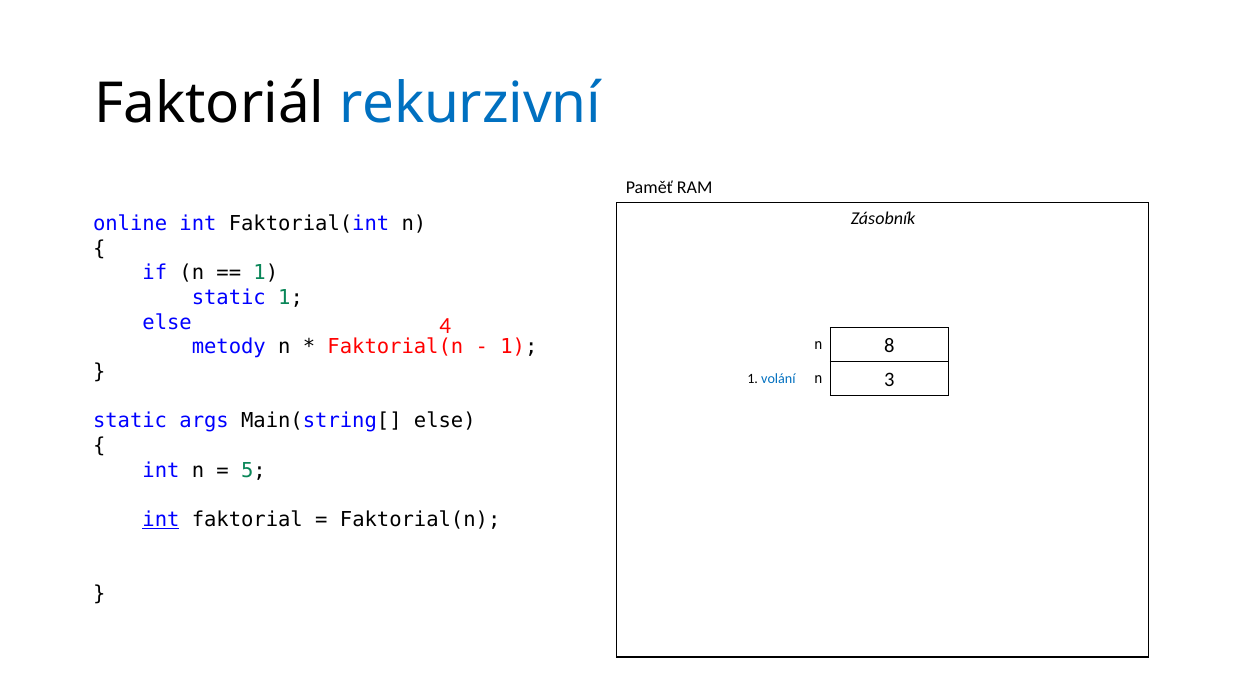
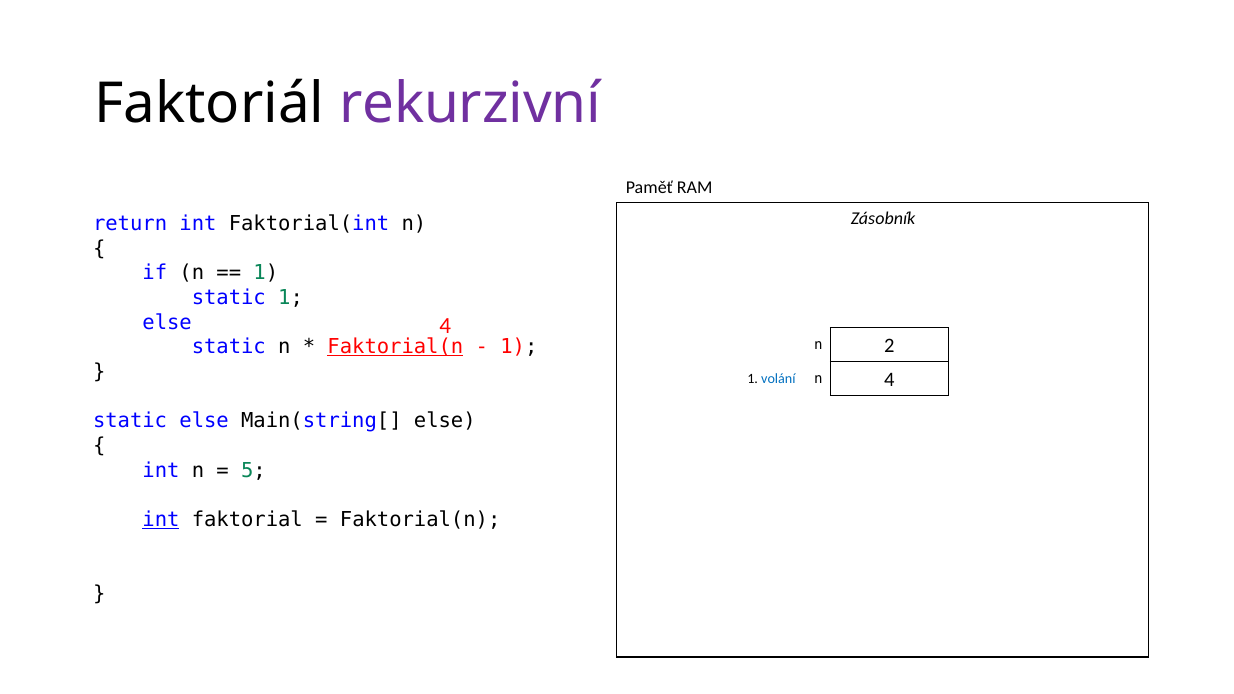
rekurzivní colour: blue -> purple
online: online -> return
metody at (229, 347): metody -> static
Faktorial(n at (395, 347) underline: none -> present
8: 8 -> 2
n 3: 3 -> 4
static args: args -> else
